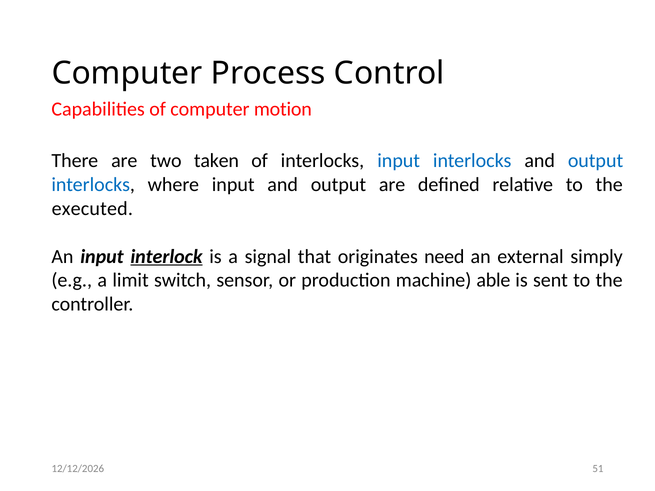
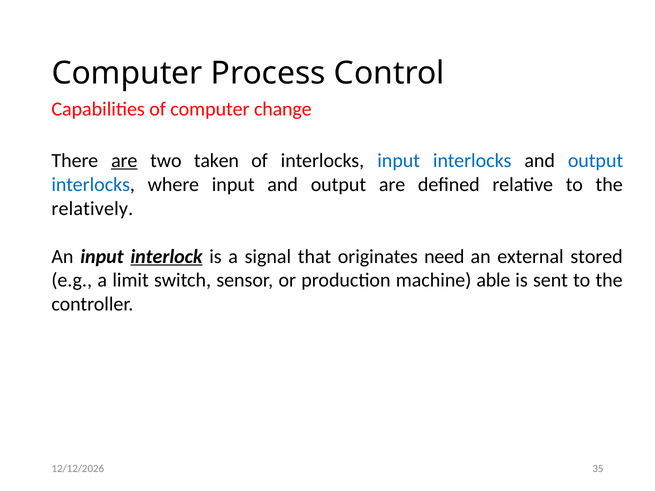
motion: motion -> change
are at (124, 160) underline: none -> present
executed: executed -> relatively
simply: simply -> stored
51: 51 -> 35
